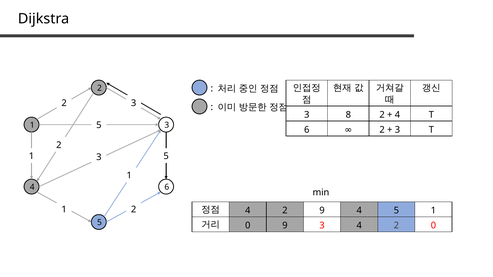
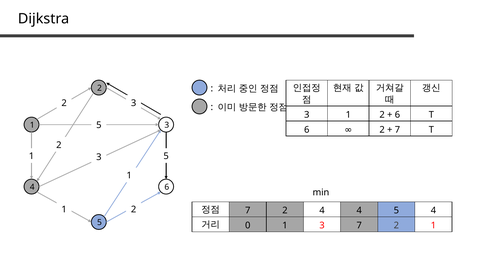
3 8: 8 -> 1
4 at (397, 115): 4 -> 6
3 at (397, 130): 3 -> 7
4 at (248, 211): 4 -> 7
2 9: 9 -> 4
4 5 1: 1 -> 4
0 9: 9 -> 1
3 4: 4 -> 7
0 at (433, 226): 0 -> 1
